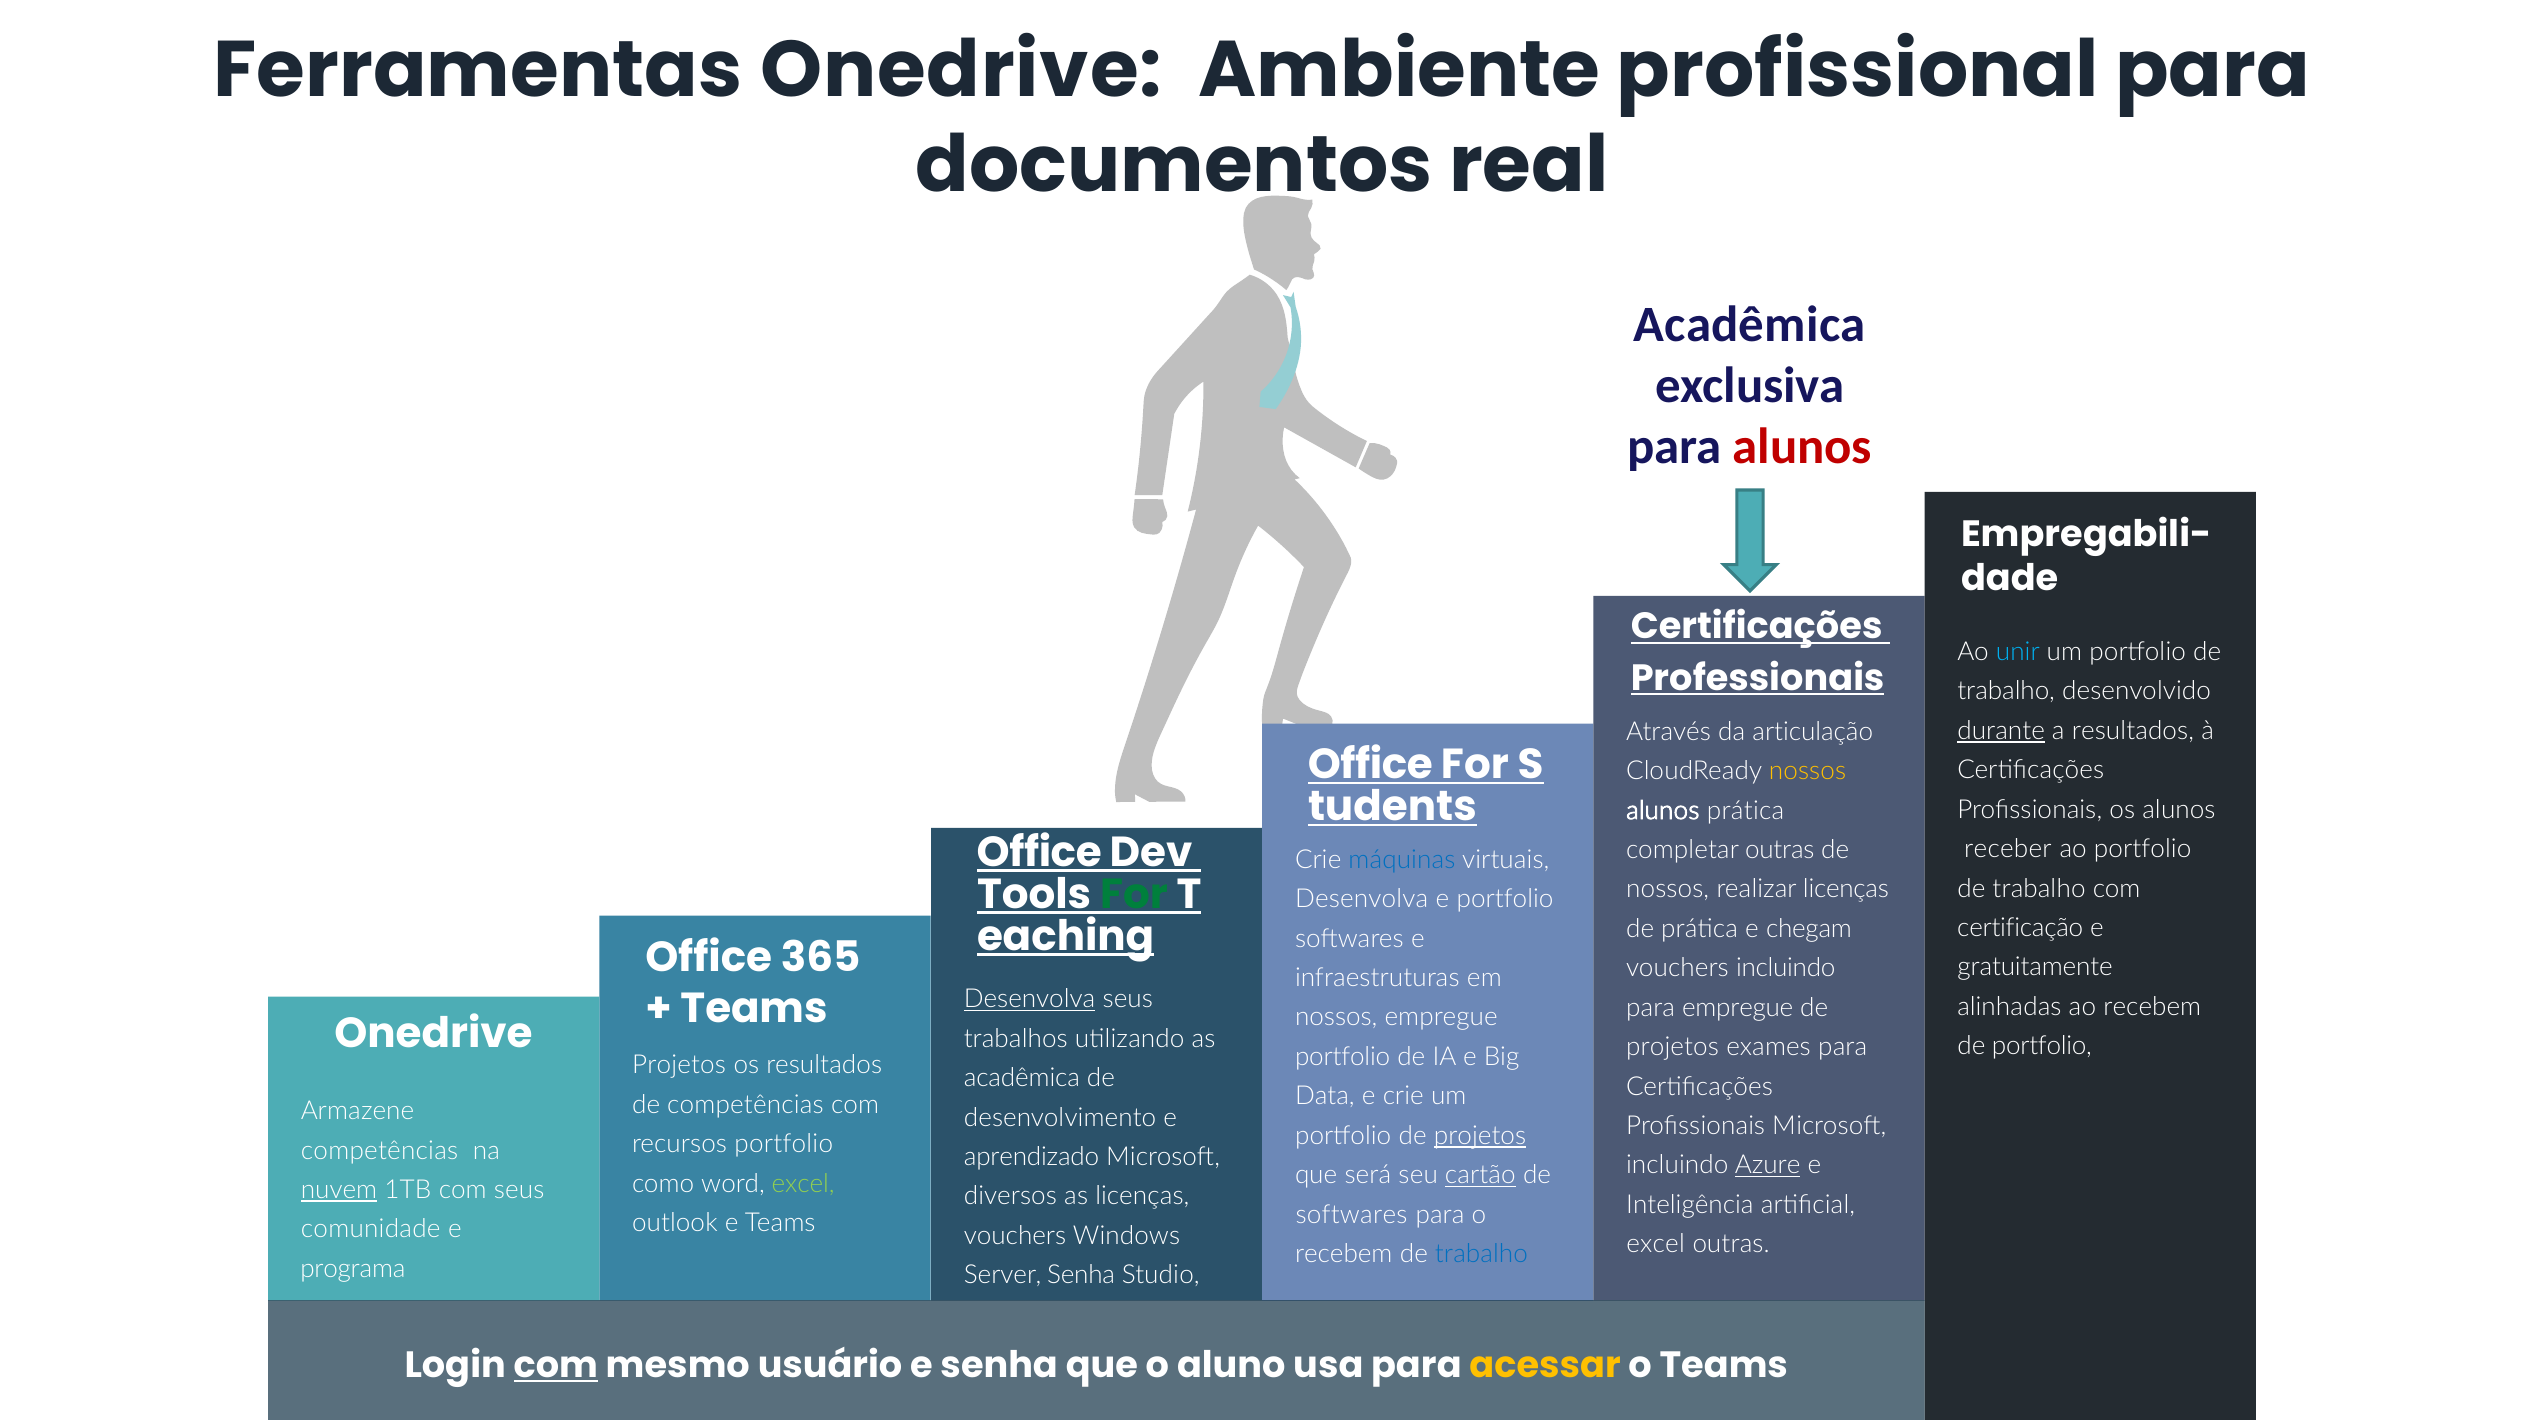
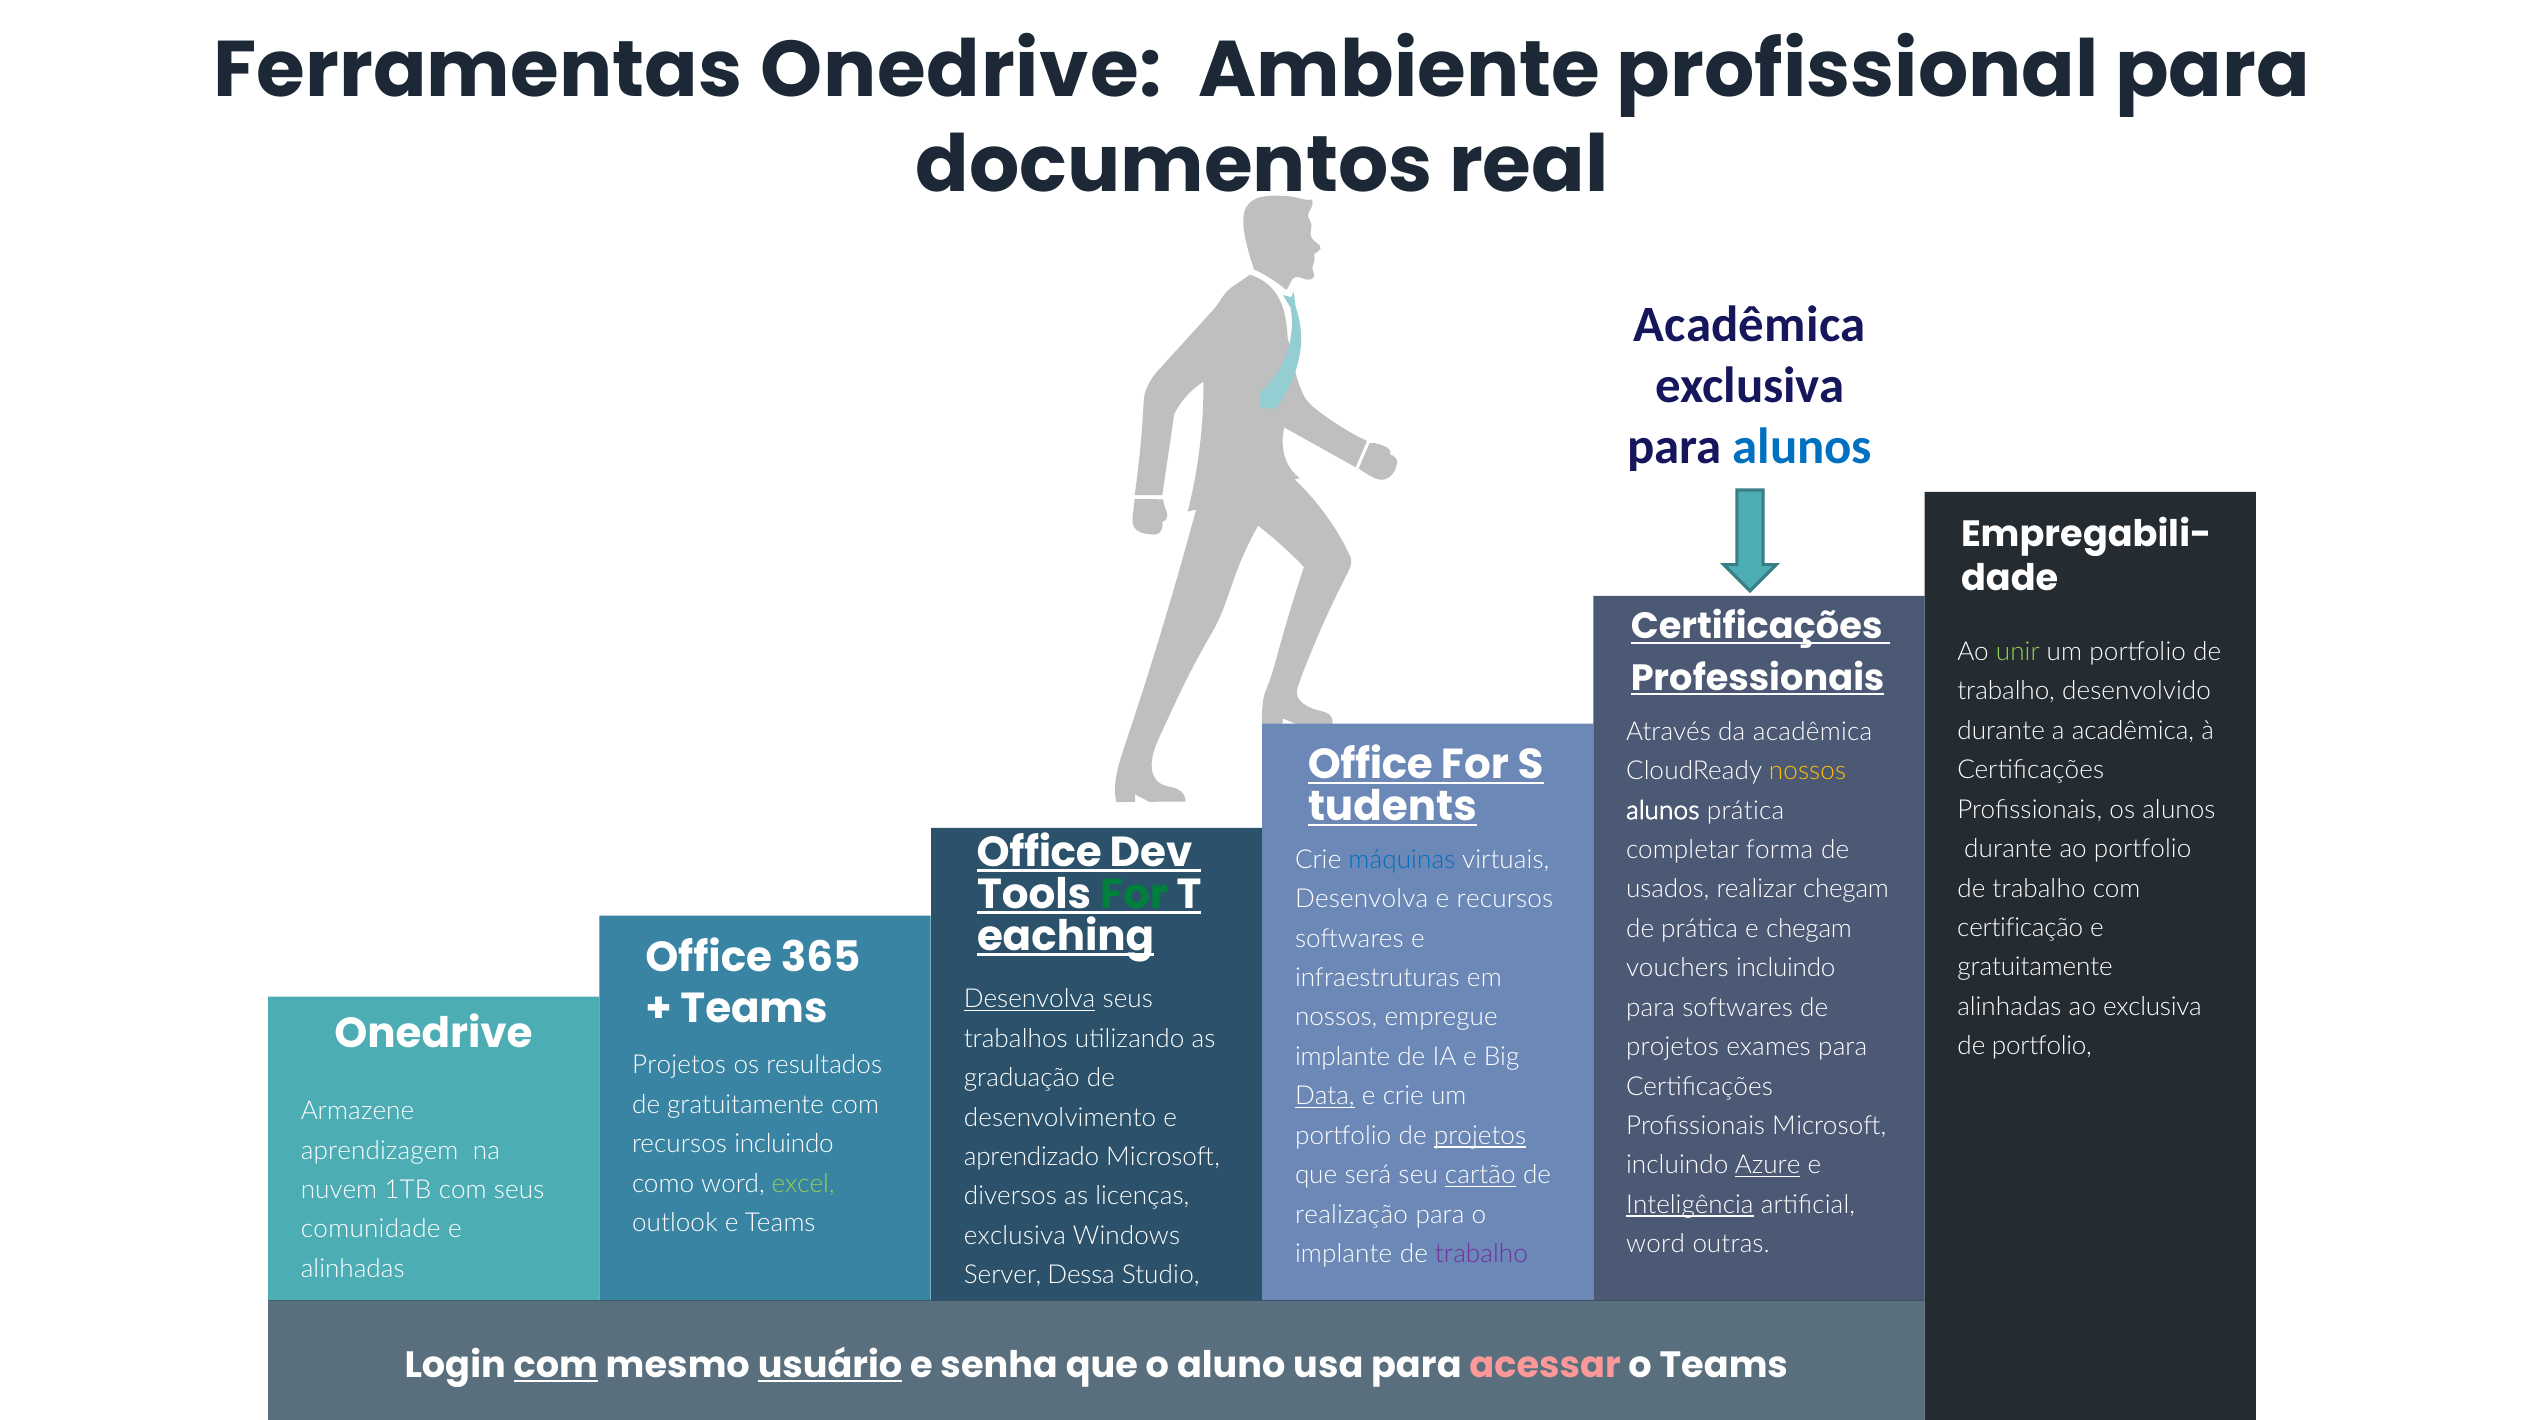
alunos at (1803, 447) colour: red -> blue
unir colour: light blue -> light green
durante at (2001, 731) underline: present -> none
a resultados: resultados -> acadêmica
da articulação: articulação -> acadêmica
receber at (2008, 849): receber -> durante
completar outras: outras -> forma
nossos at (1668, 889): nossos -> usados
realizar licenças: licenças -> chegam
e portfolio: portfolio -> recursos
ao recebem: recebem -> exclusiva
para empregue: empregue -> softwares
portfolio at (1343, 1057): portfolio -> implante
acadêmica at (1022, 1078): acadêmica -> graduação
Data underline: none -> present
de competências: competências -> gratuitamente
recursos portfolio: portfolio -> incluindo
competências at (380, 1151): competências -> aprendizagem
nuvem underline: present -> none
Inteligência underline: none -> present
softwares at (1351, 1215): softwares -> realização
vouchers at (1015, 1236): vouchers -> exclusiva
excel at (1656, 1244): excel -> word
recebem at (1344, 1254): recebem -> implante
trabalho at (1481, 1254) colour: blue -> purple
programa at (353, 1269): programa -> alinhadas
Server Senha: Senha -> Dessa
usuário underline: none -> present
acessar colour: yellow -> pink
